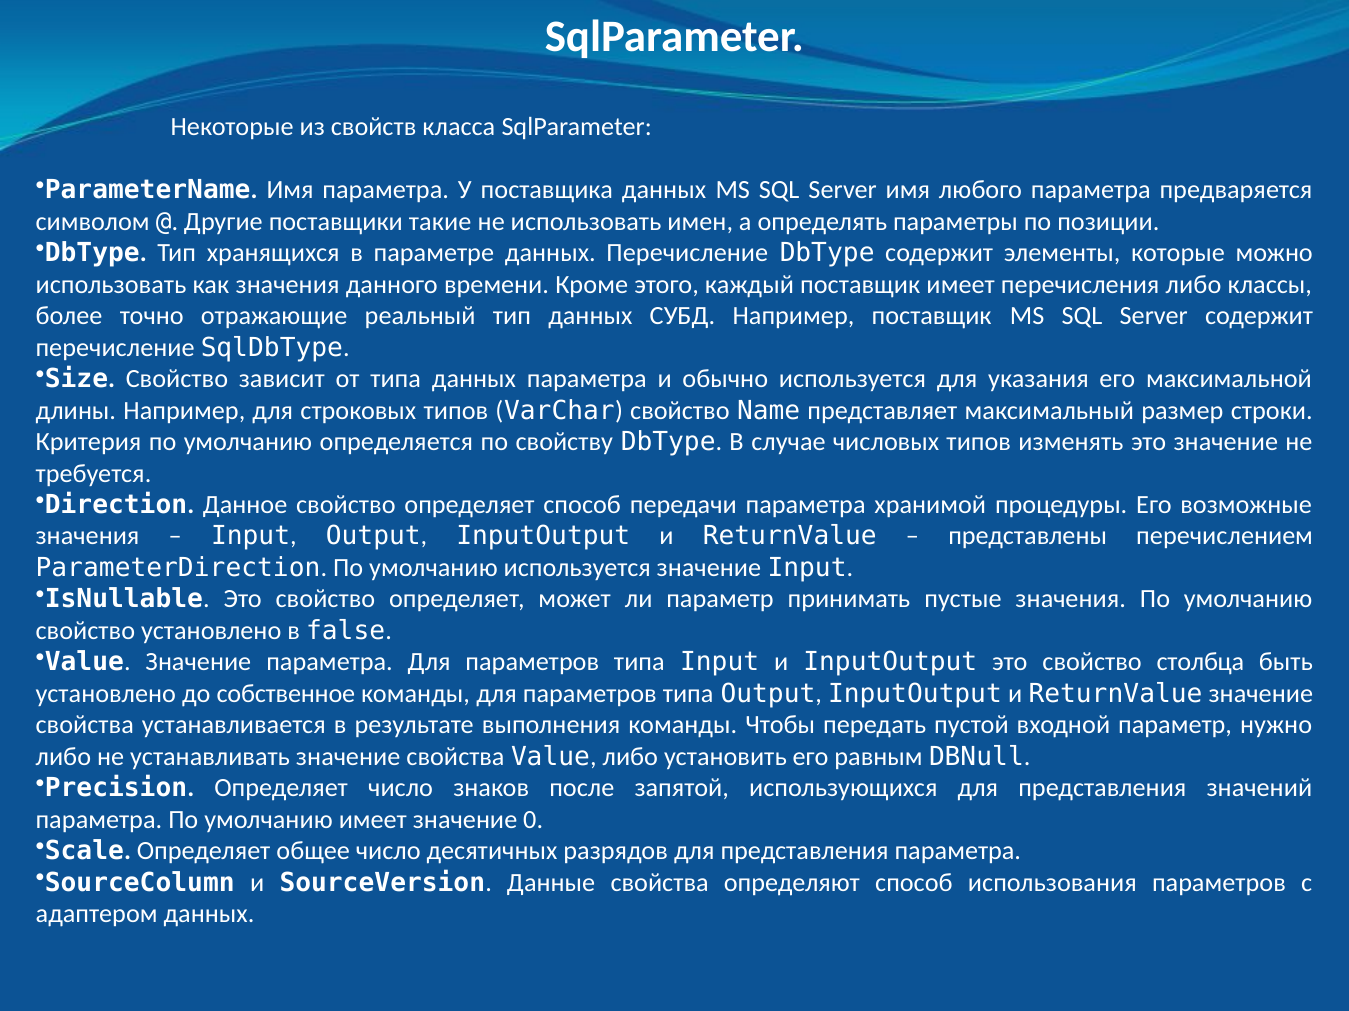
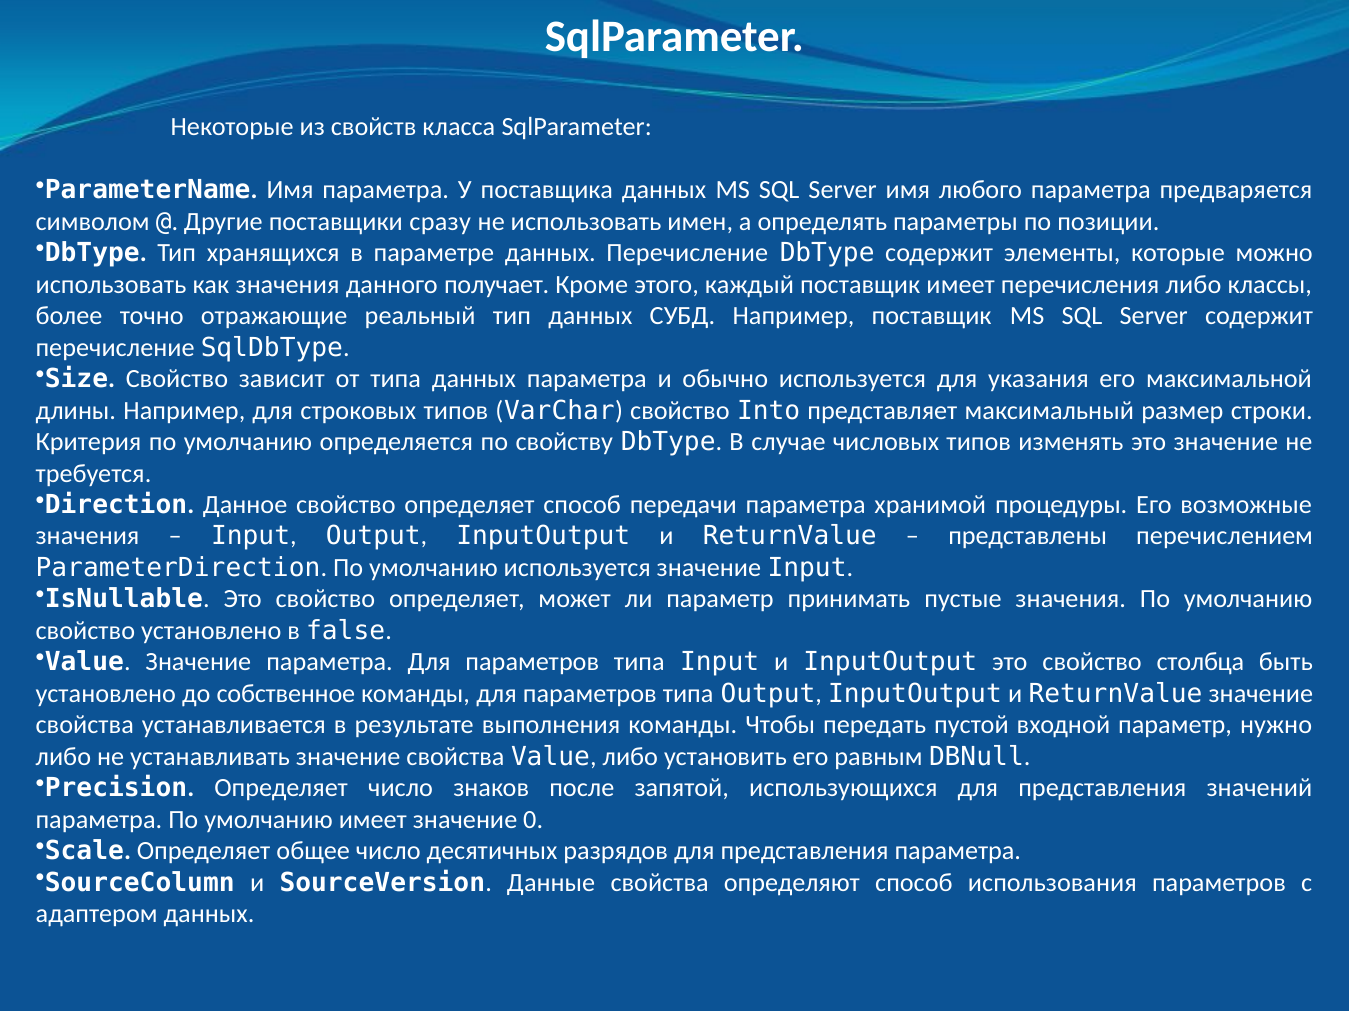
такие: такие -> сразу
времени: времени -> получает
Name: Name -> Into
